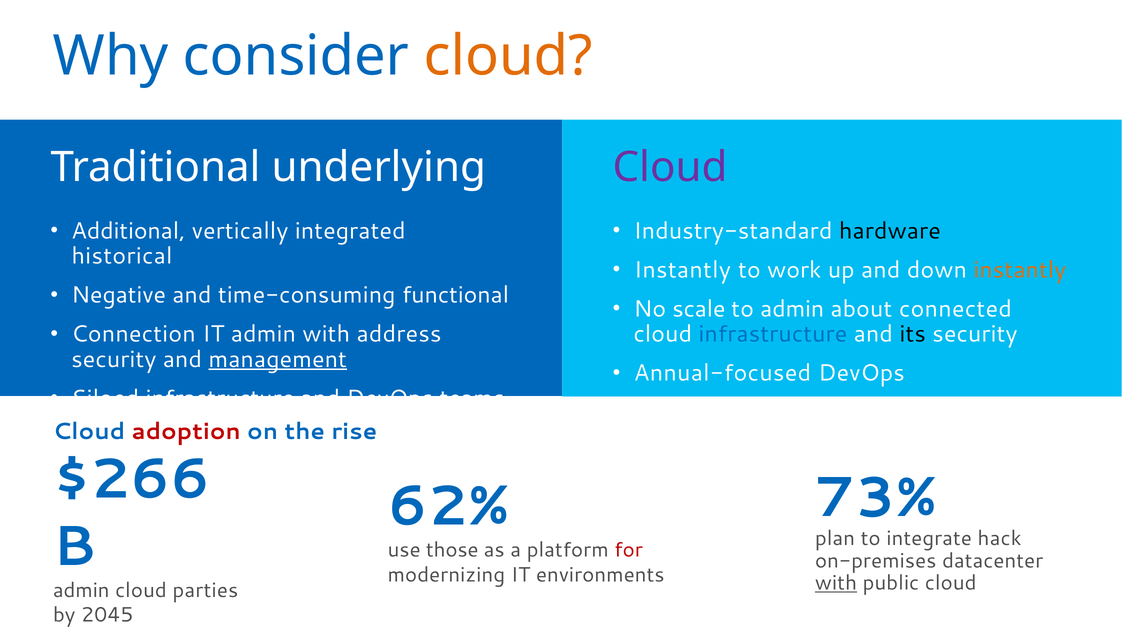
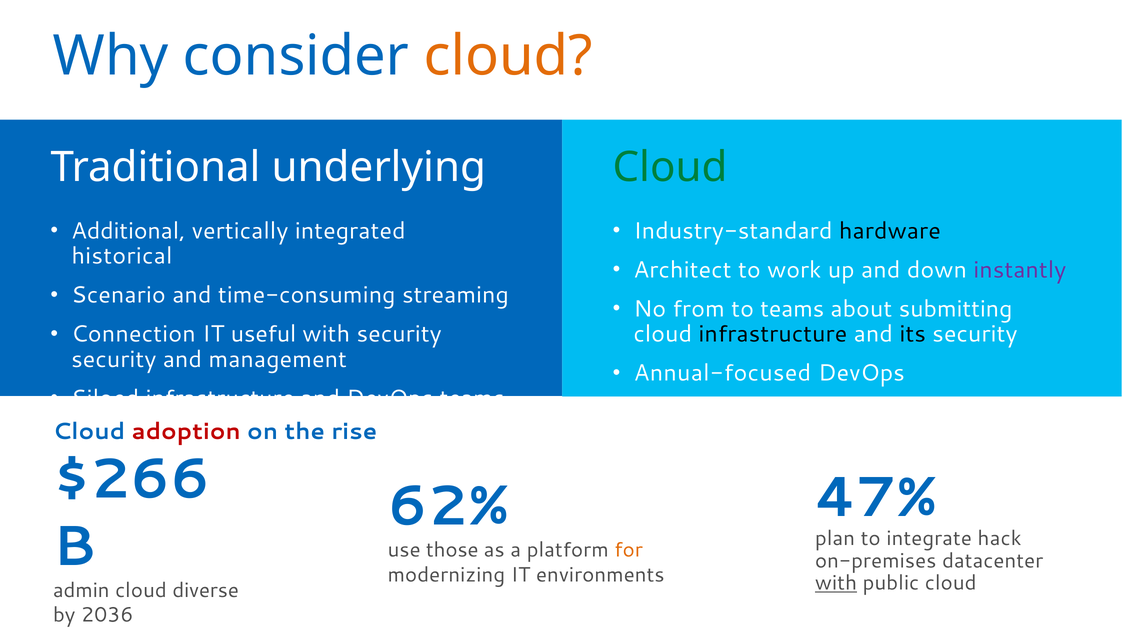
Cloud at (670, 167) colour: purple -> green
Instantly at (682, 270): Instantly -> Architect
instantly at (1020, 270) colour: orange -> purple
Negative: Negative -> Scenario
functional: functional -> streaming
scale: scale -> from
to admin: admin -> teams
connected: connected -> submitting
IT admin: admin -> useful
with address: address -> security
infrastructure at (773, 334) colour: blue -> black
management underline: present -> none
73%: 73% -> 47%
for colour: red -> orange
parties: parties -> diverse
2045: 2045 -> 2036
